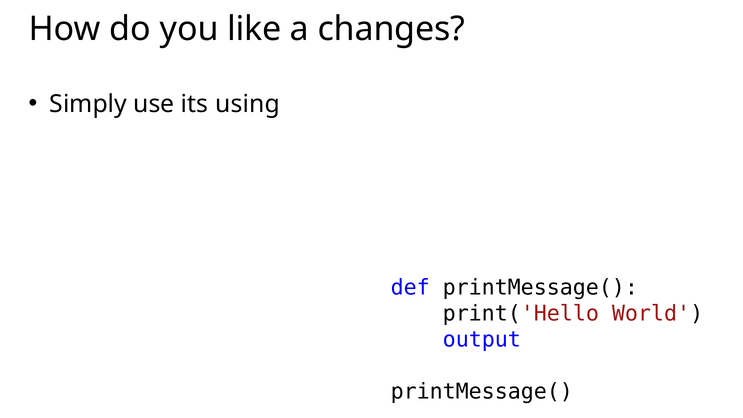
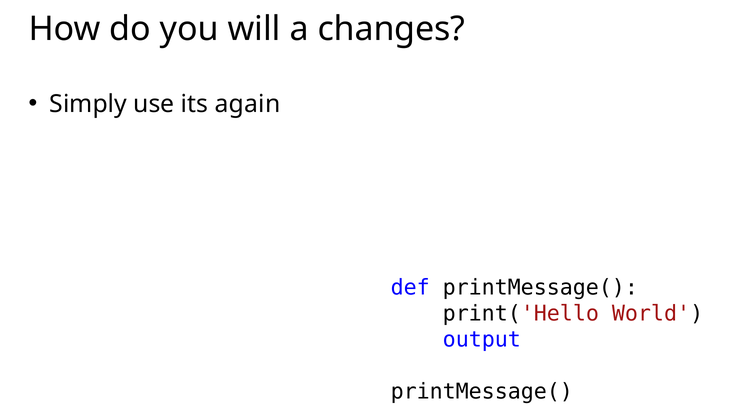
like: like -> will
using: using -> again
